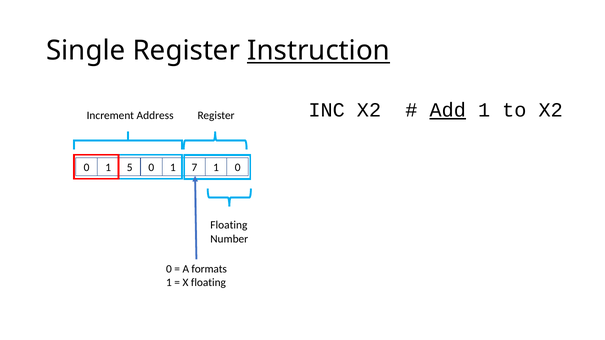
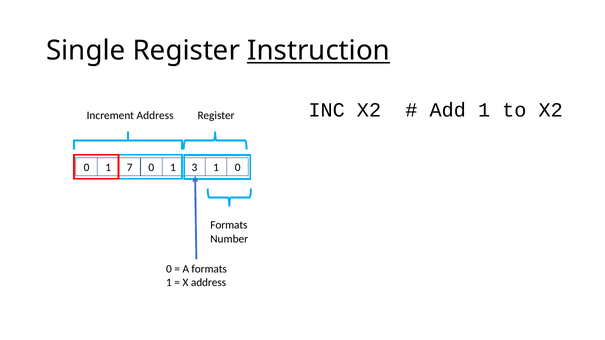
Add underline: present -> none
5: 5 -> 7
7: 7 -> 3
Floating at (229, 225): Floating -> Formats
X floating: floating -> address
